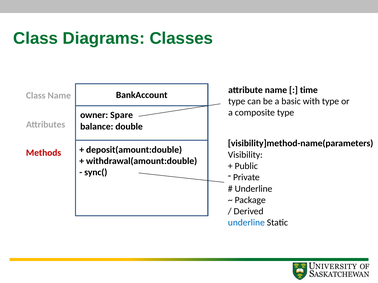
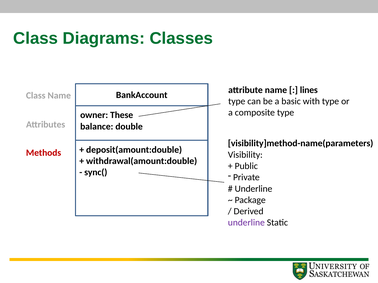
time: time -> lines
Spare: Spare -> These
underline at (246, 223) colour: blue -> purple
